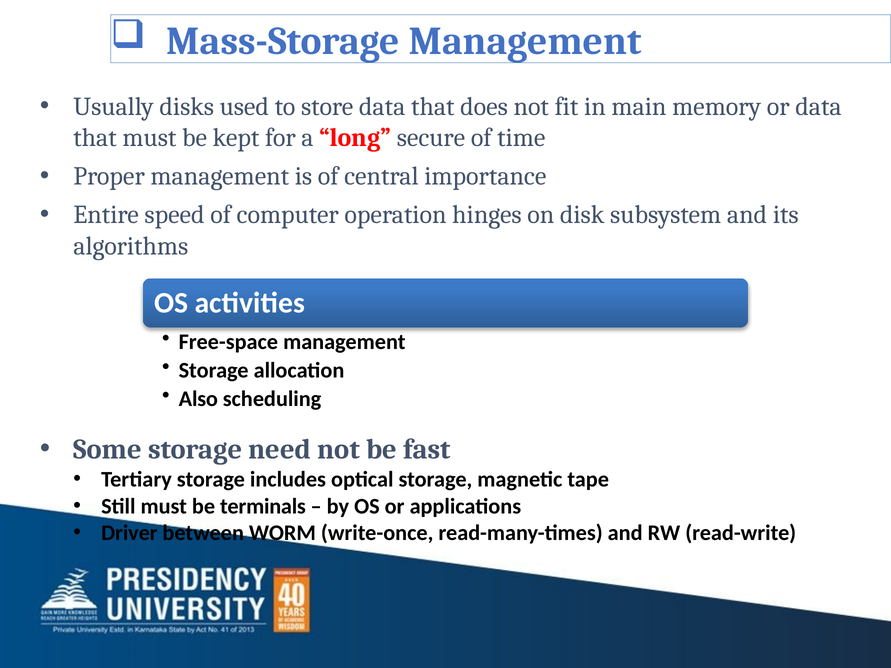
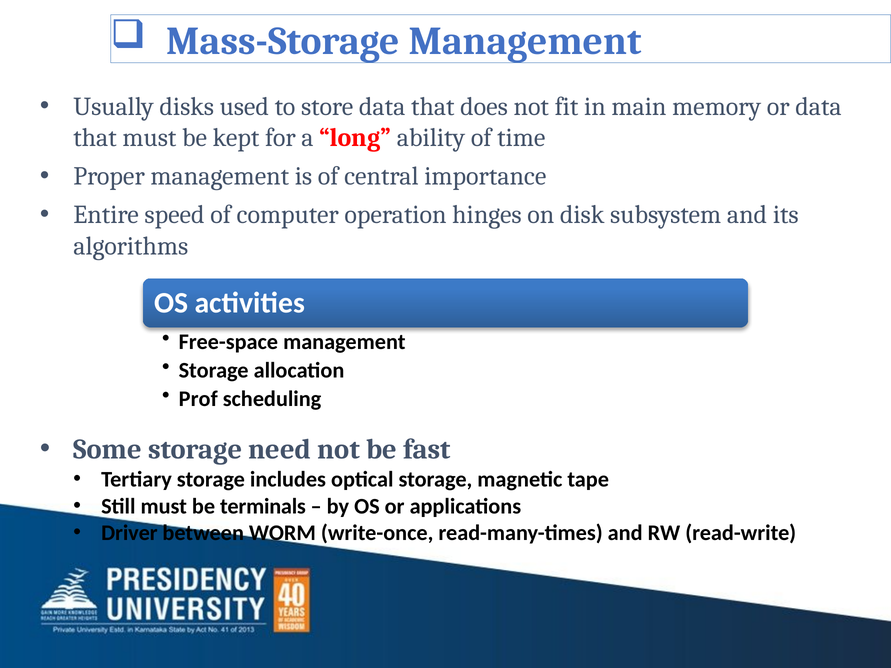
secure: secure -> ability
Also: Also -> Prof
